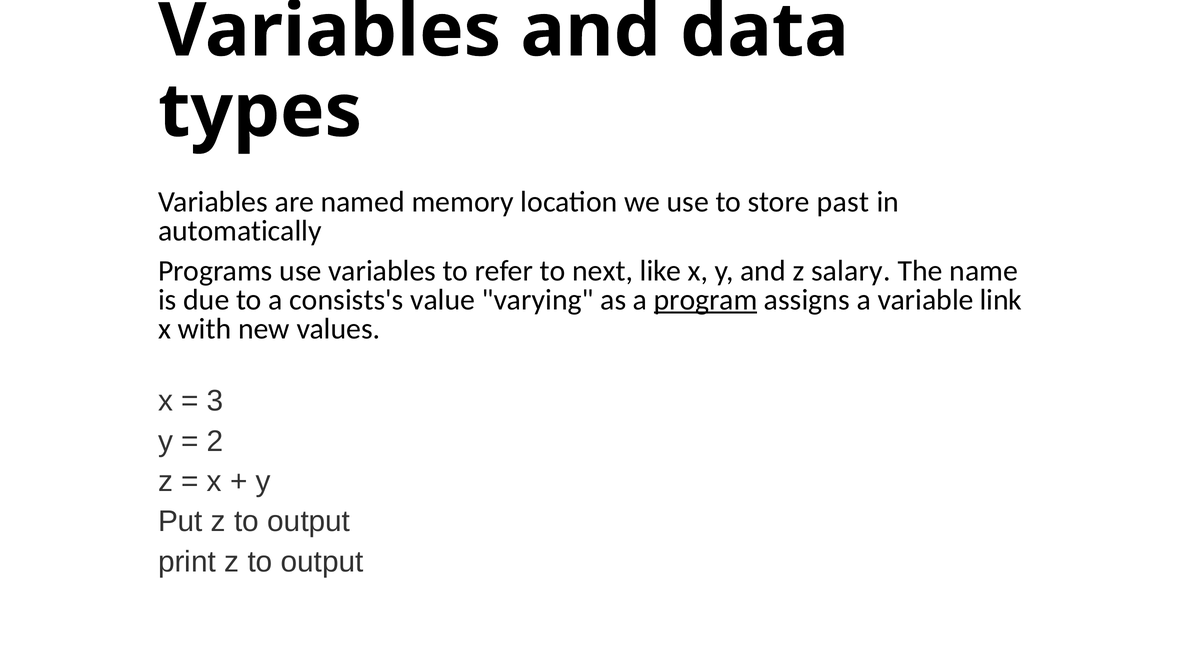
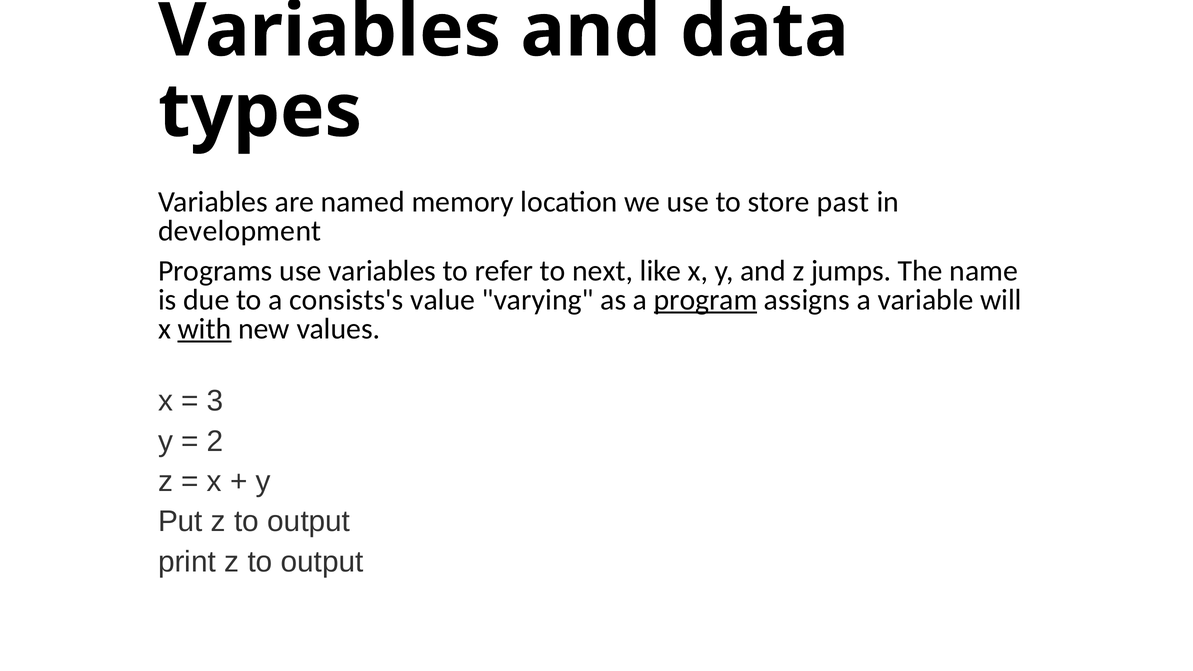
automatically: automatically -> development
salary: salary -> jumps
link: link -> will
with underline: none -> present
